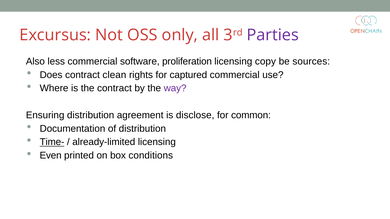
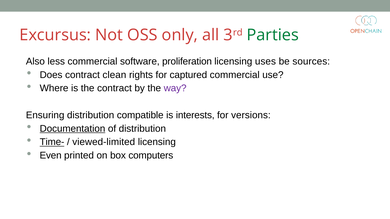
Parties colour: purple -> green
copy: copy -> uses
agreement: agreement -> compatible
disclose: disclose -> interests
common: common -> versions
Documentation underline: none -> present
already-limited: already-limited -> viewed-limited
conditions: conditions -> computers
